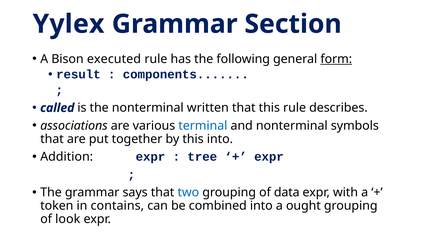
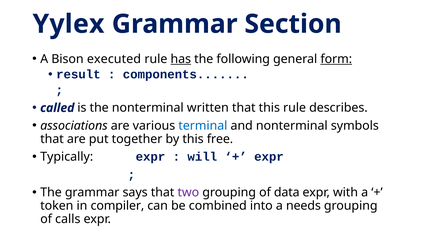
has underline: none -> present
this into: into -> free
Addition: Addition -> Typically
tree: tree -> will
two colour: blue -> purple
contains: contains -> compiler
ought: ought -> needs
look: look -> calls
